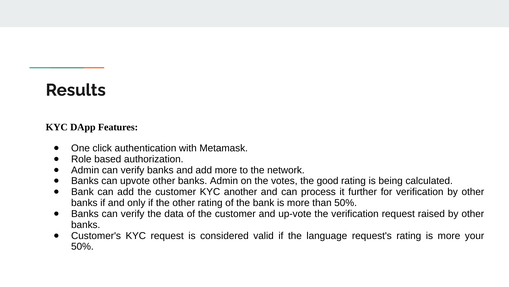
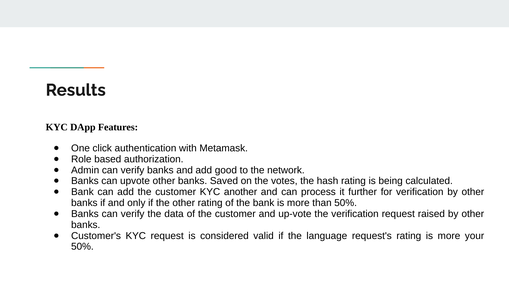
add more: more -> good
banks Admin: Admin -> Saved
good: good -> hash
